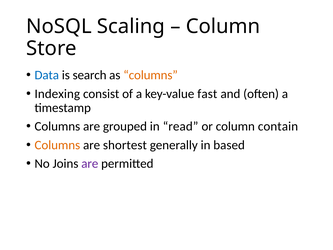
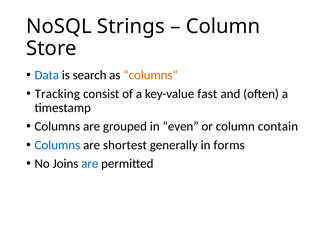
Scaling: Scaling -> Strings
Indexing: Indexing -> Tracking
read: read -> even
Columns at (57, 145) colour: orange -> blue
based: based -> forms
are at (90, 164) colour: purple -> blue
